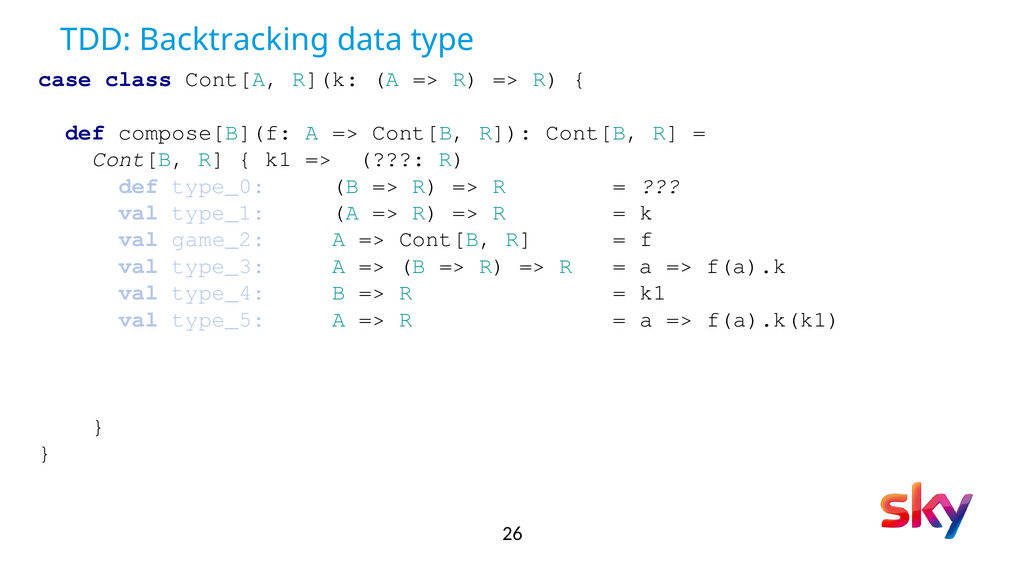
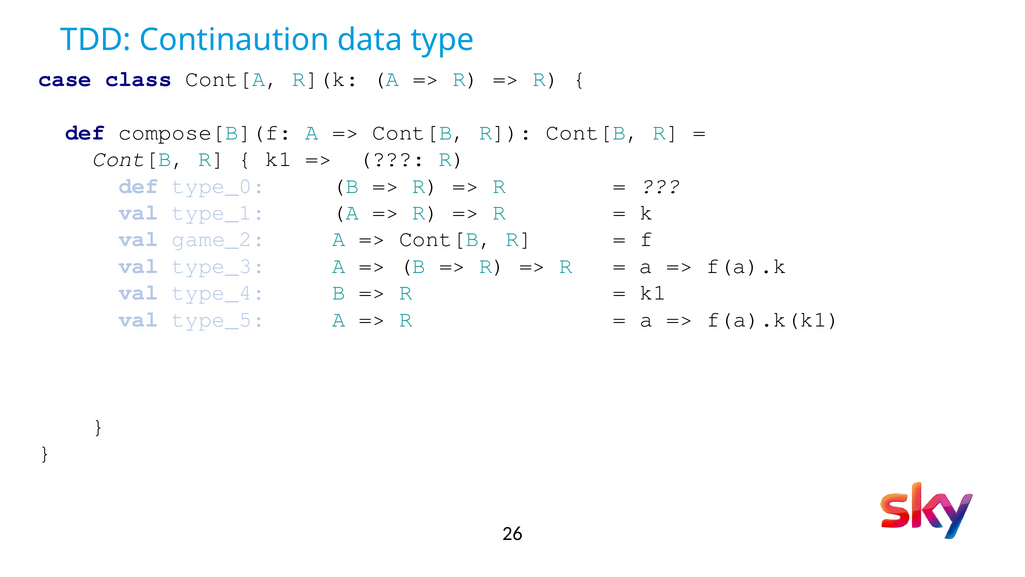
Backtracking: Backtracking -> Continaution
